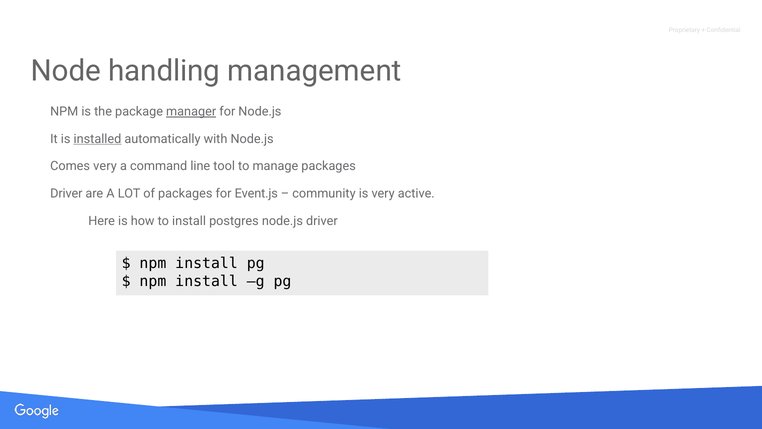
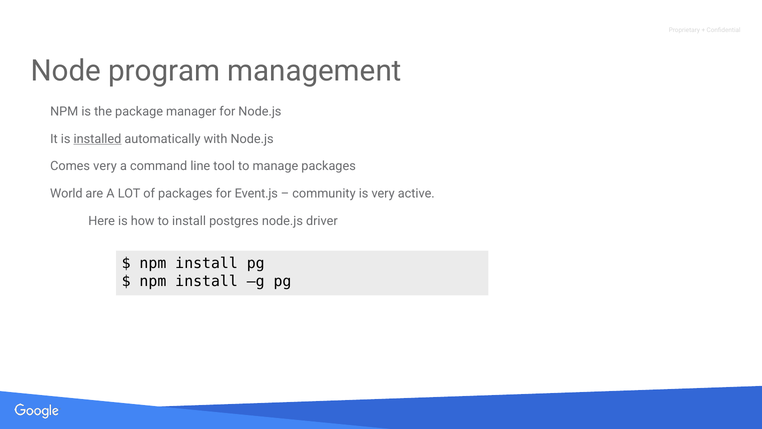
handling: handling -> program
manager underline: present -> none
Driver at (66, 193): Driver -> World
